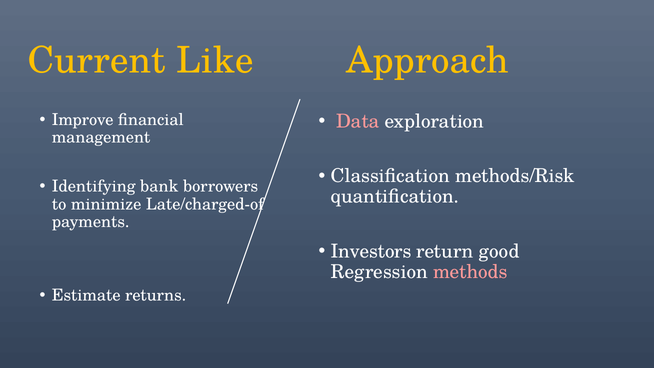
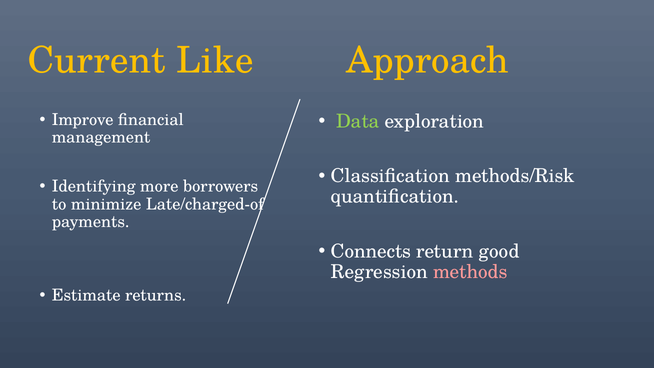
Data colour: pink -> light green
bank: bank -> more
Investors: Investors -> Connects
